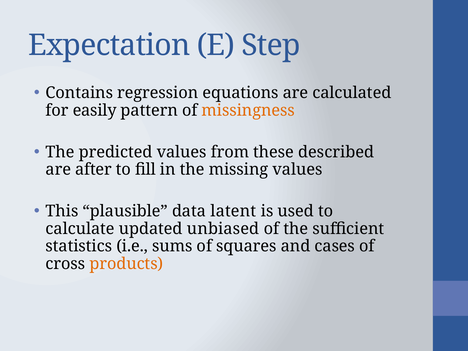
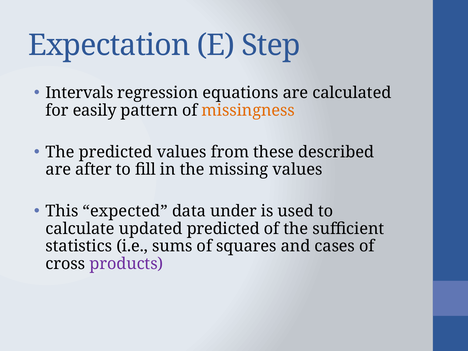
Contains: Contains -> Intervals
plausible: plausible -> expected
latent: latent -> under
updated unbiased: unbiased -> predicted
products colour: orange -> purple
